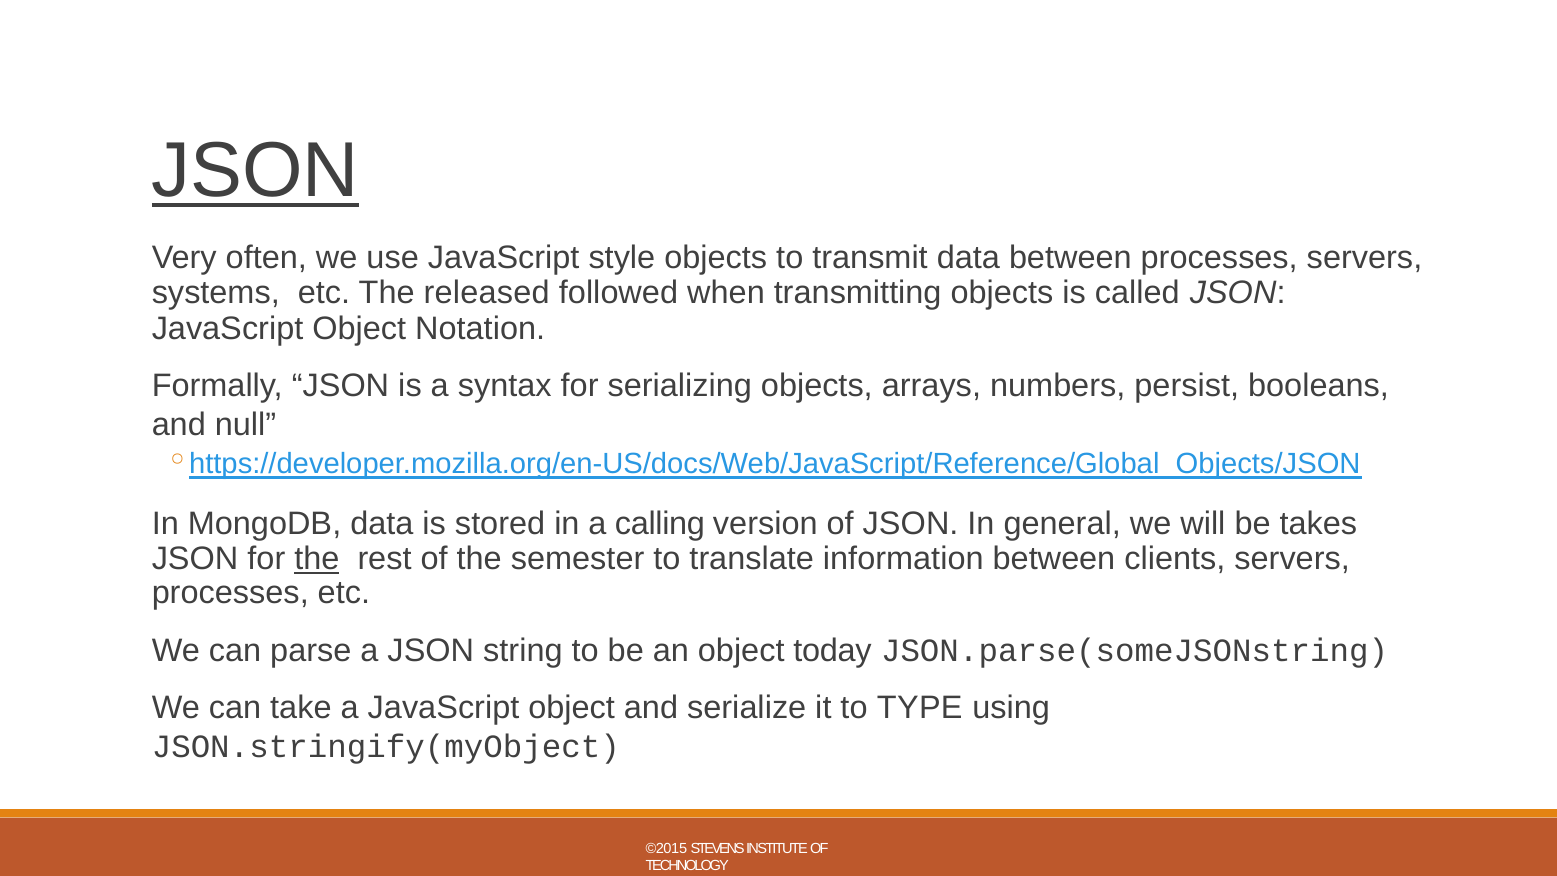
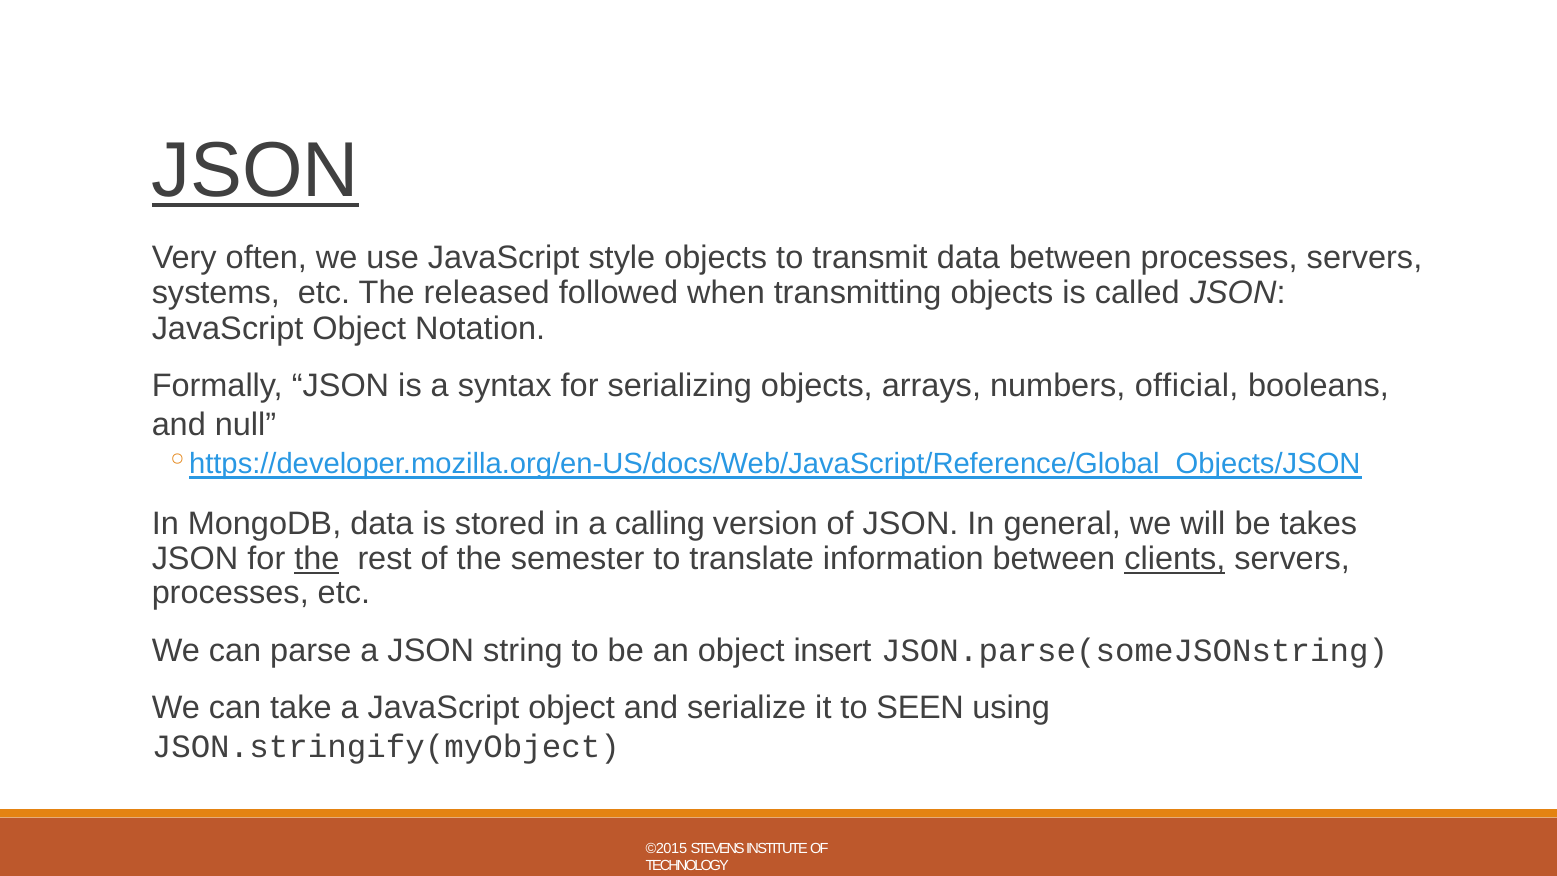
persist: persist -> official
clients underline: none -> present
today: today -> insert
TYPE: TYPE -> SEEN
